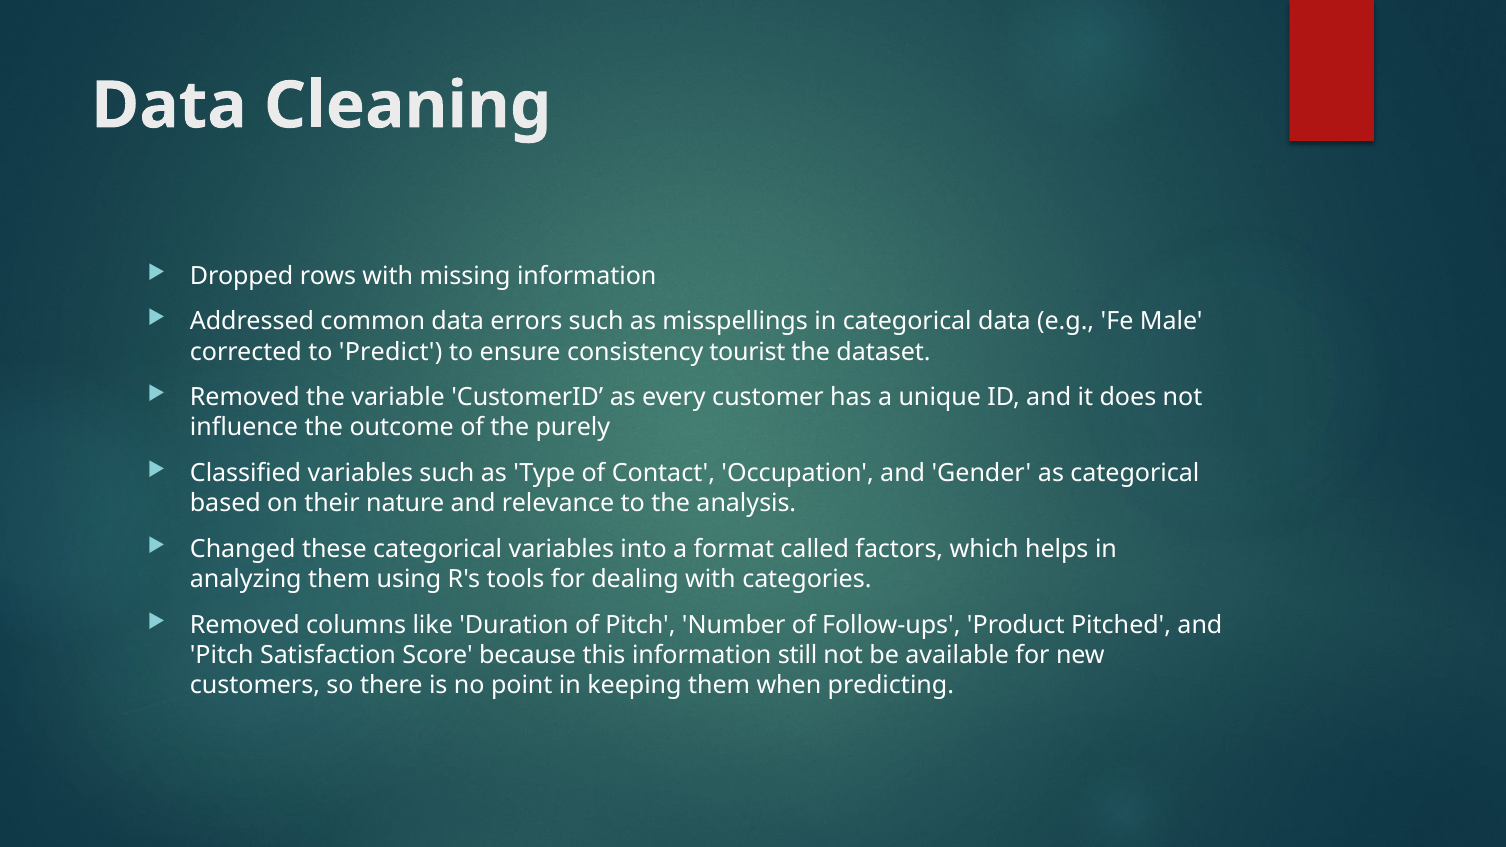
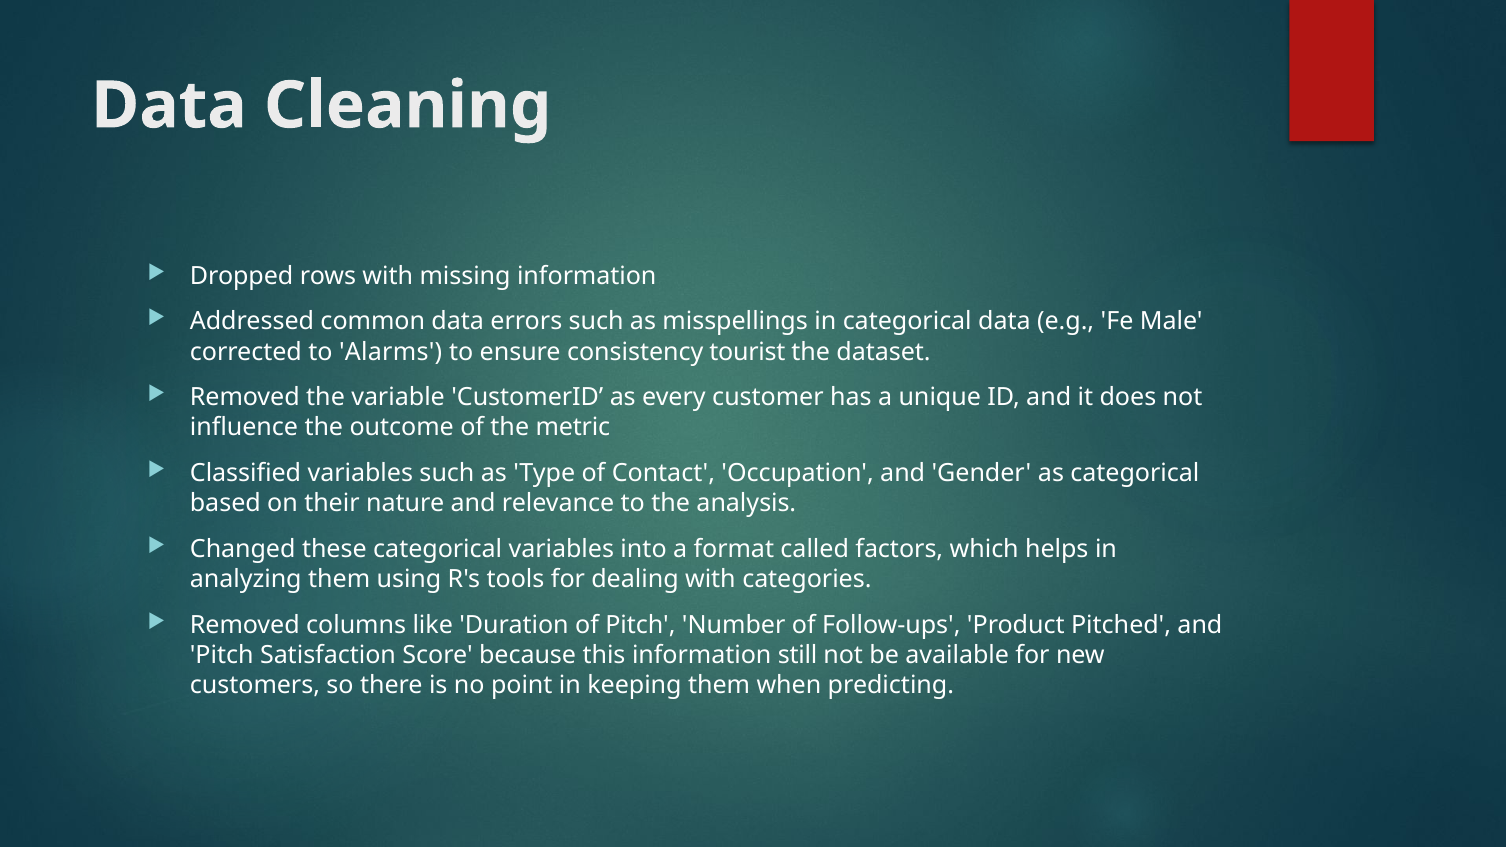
Predict: Predict -> Alarms
purely: purely -> metric
